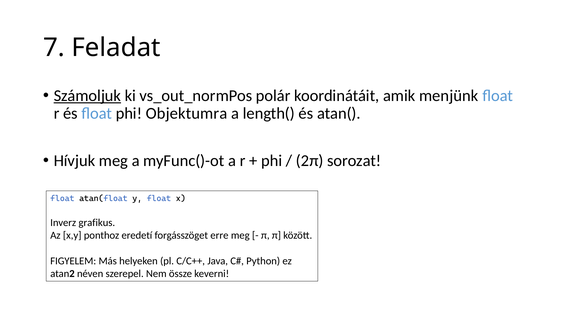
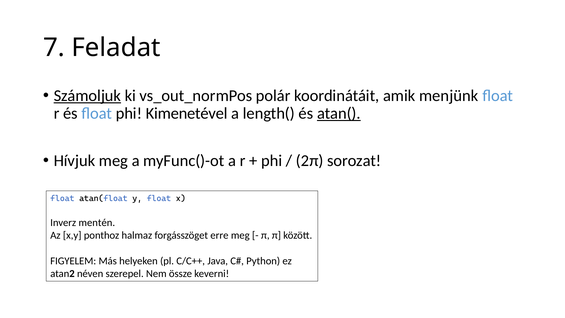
Objektumra: Objektumra -> Kimenetével
atan( underline: none -> present
grafikus: grafikus -> mentén
eredetí: eredetí -> halmaz
